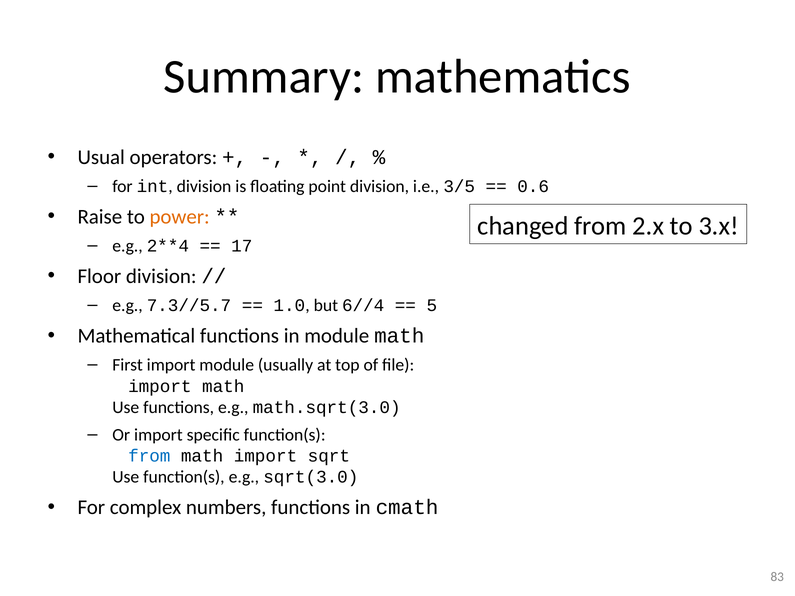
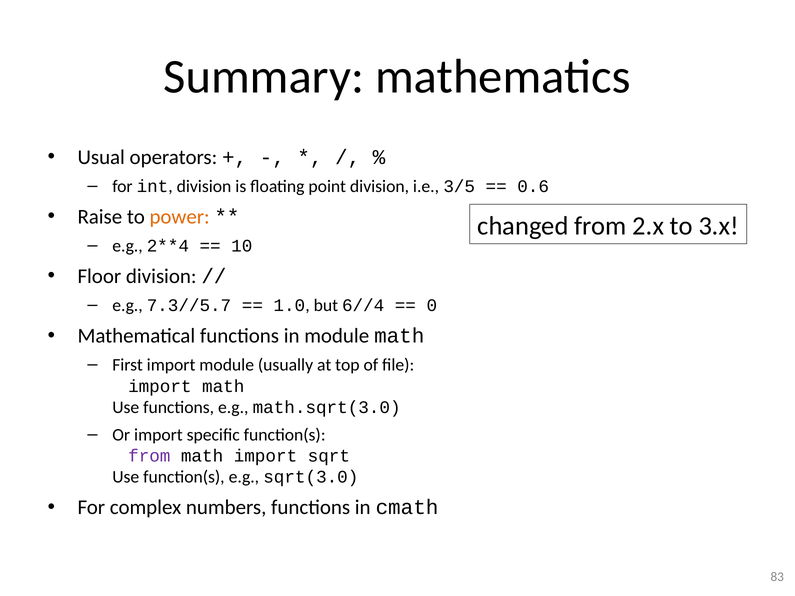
17: 17 -> 10
5: 5 -> 0
from at (149, 456) colour: blue -> purple
